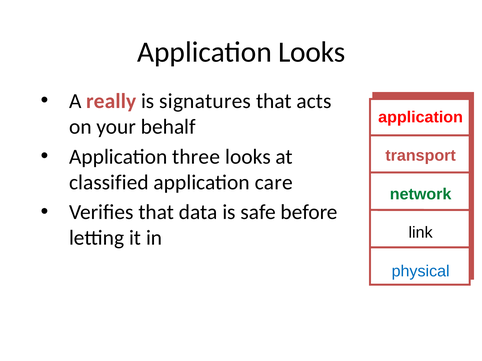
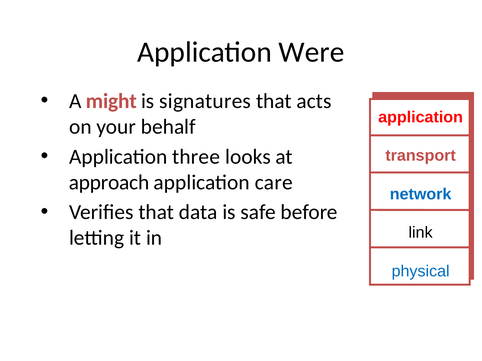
Application Looks: Looks -> Were
really: really -> might
classified: classified -> approach
network colour: green -> blue
